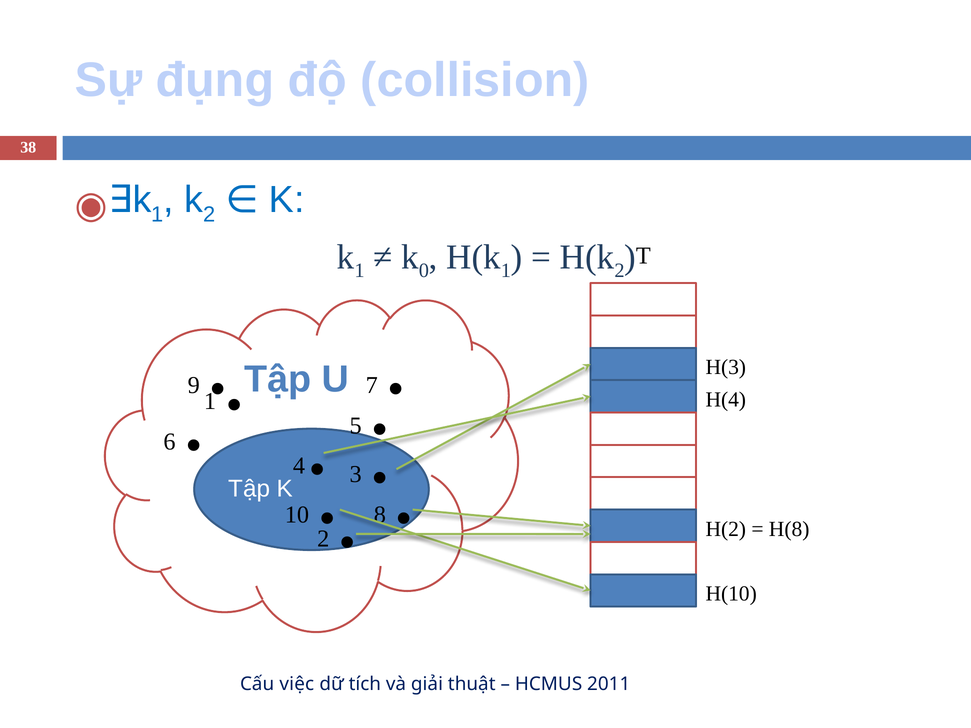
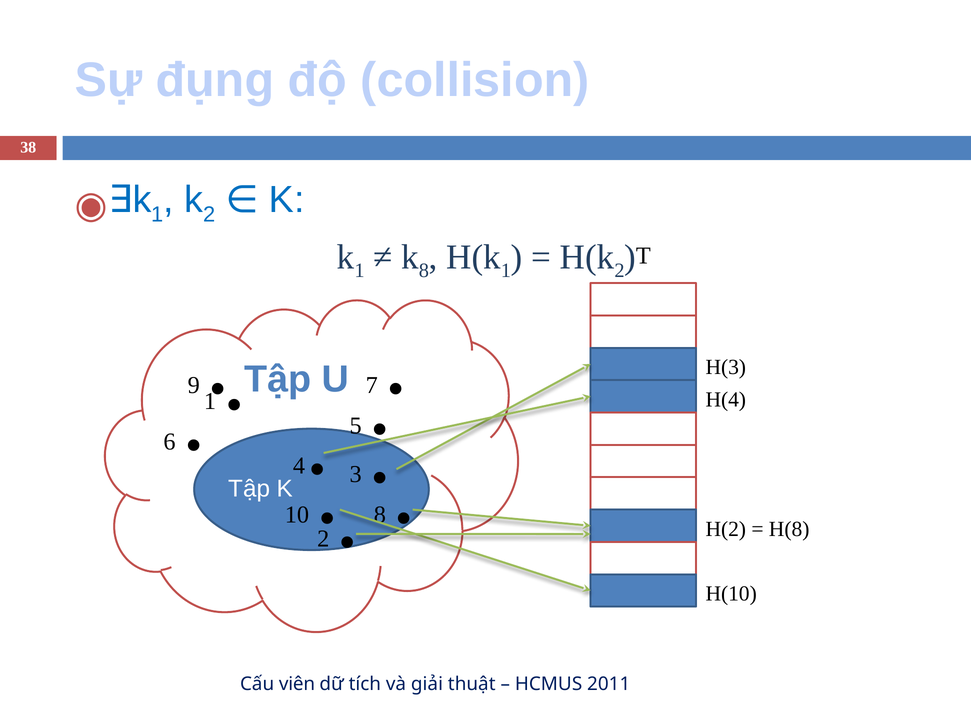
k 0: 0 -> 8
việc: việc -> viên
